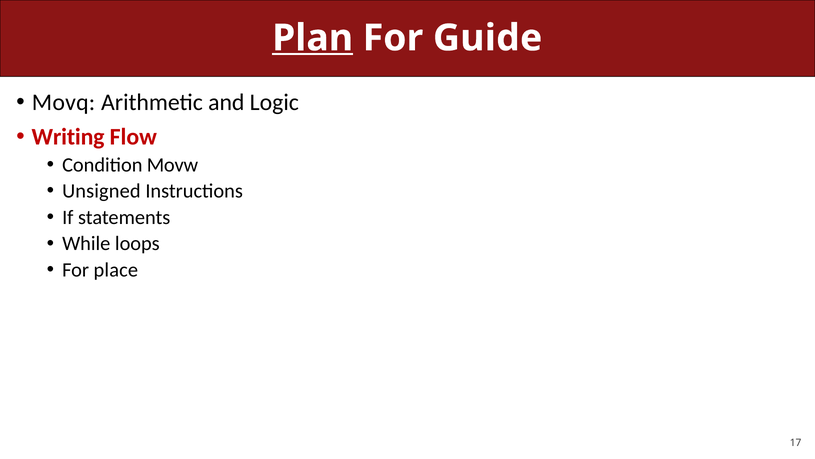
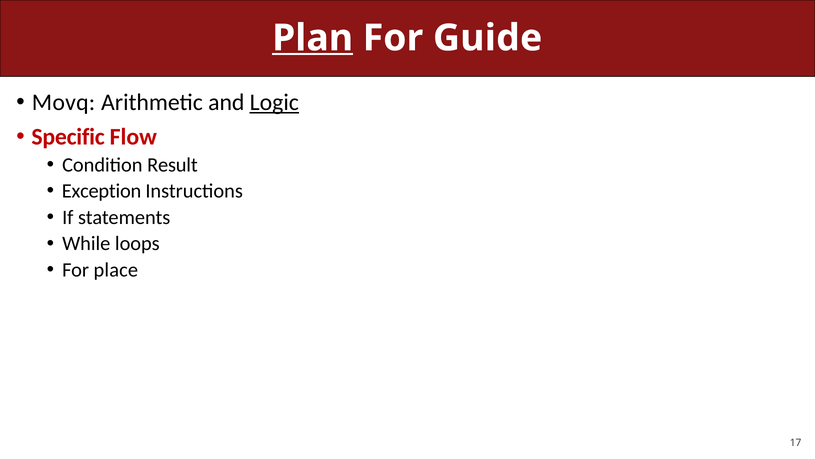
Logic underline: none -> present
Writing: Writing -> Specific
Movw: Movw -> Result
Unsigned: Unsigned -> Exception
